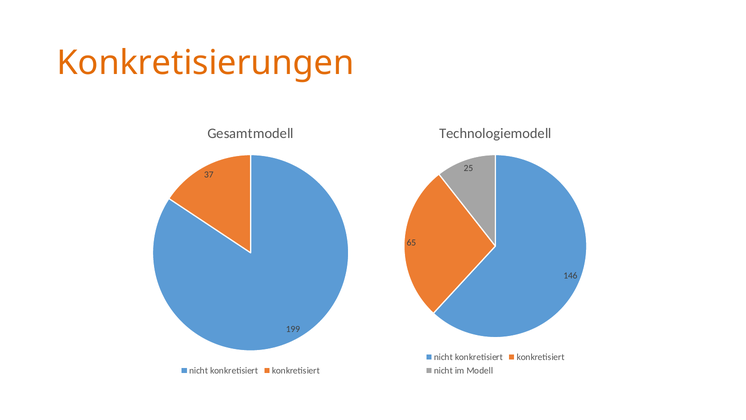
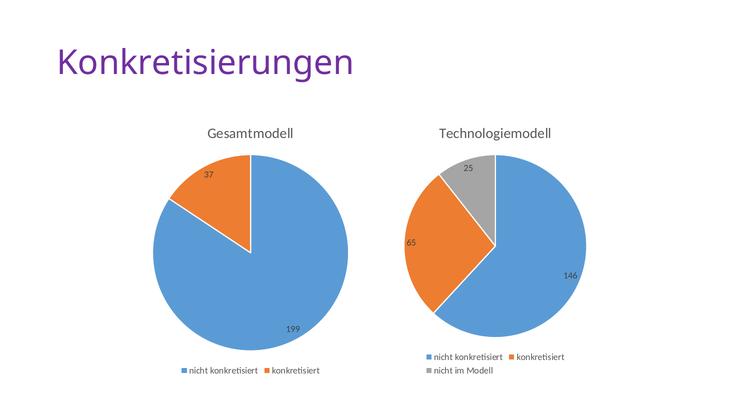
Konkretisierungen colour: orange -> purple
